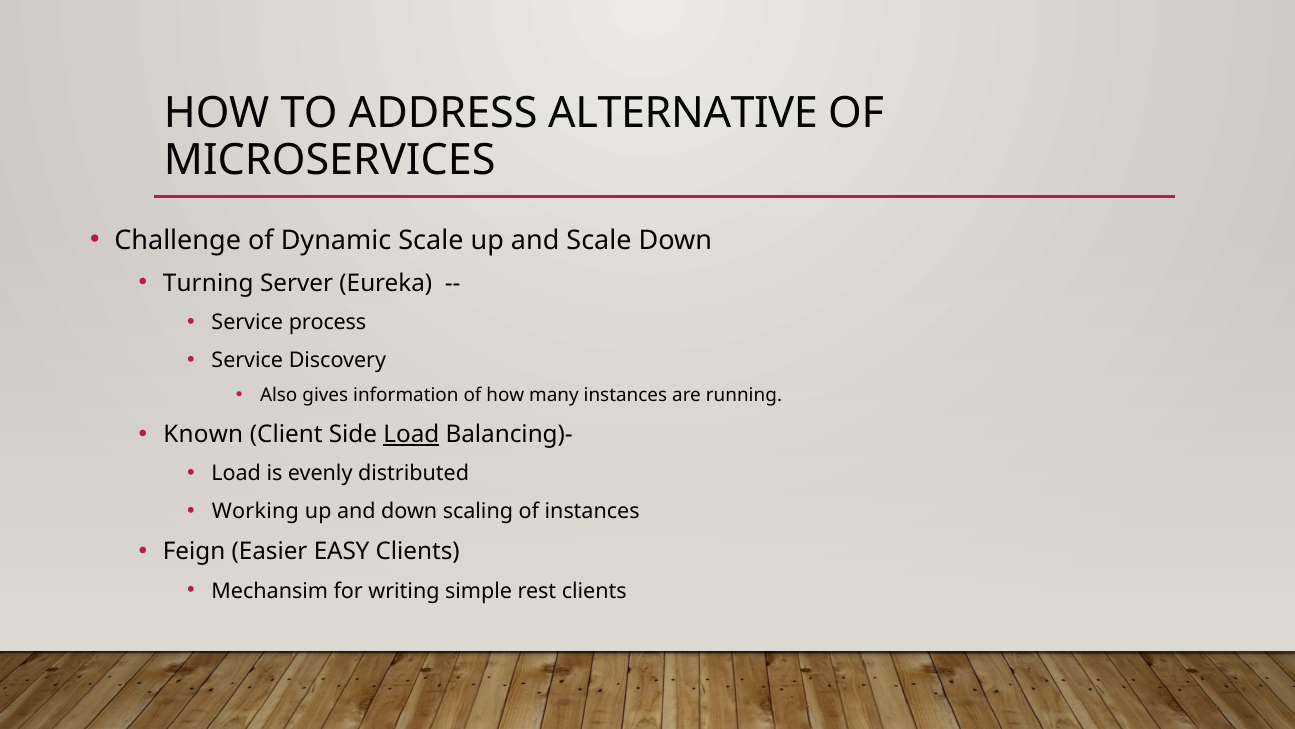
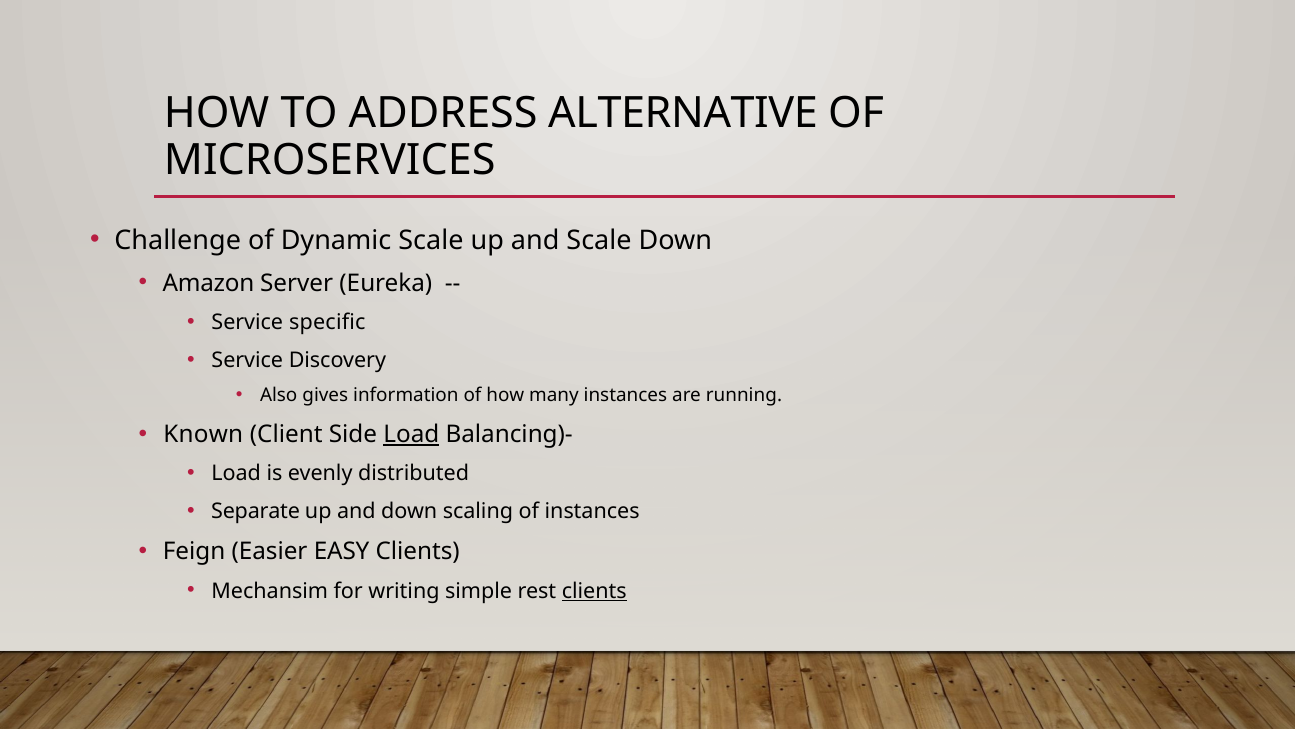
Turning: Turning -> Amazon
process: process -> specific
Working: Working -> Separate
clients at (594, 591) underline: none -> present
